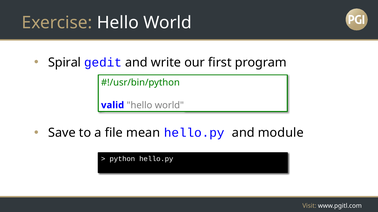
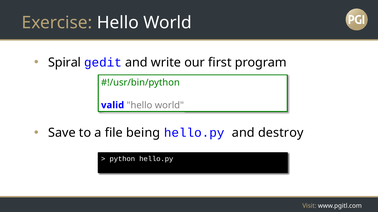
mean: mean -> being
module: module -> destroy
